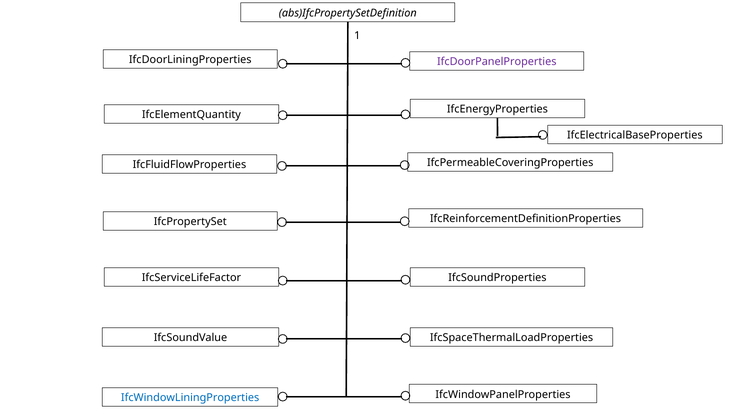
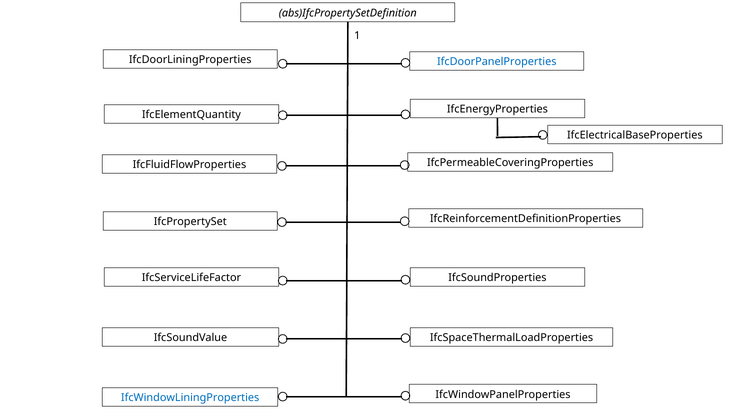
IfcDoorPanelProperties colour: purple -> blue
